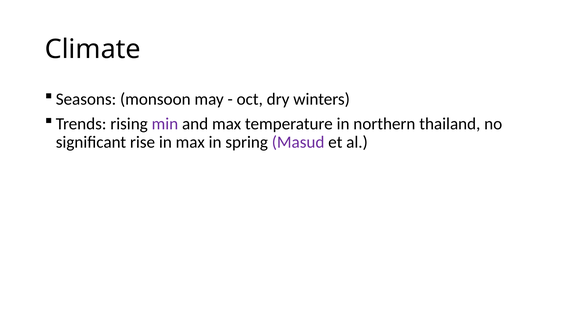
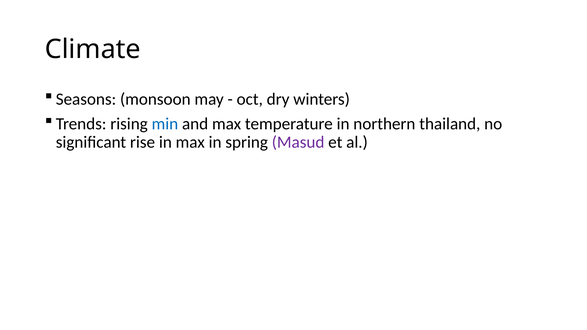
min colour: purple -> blue
